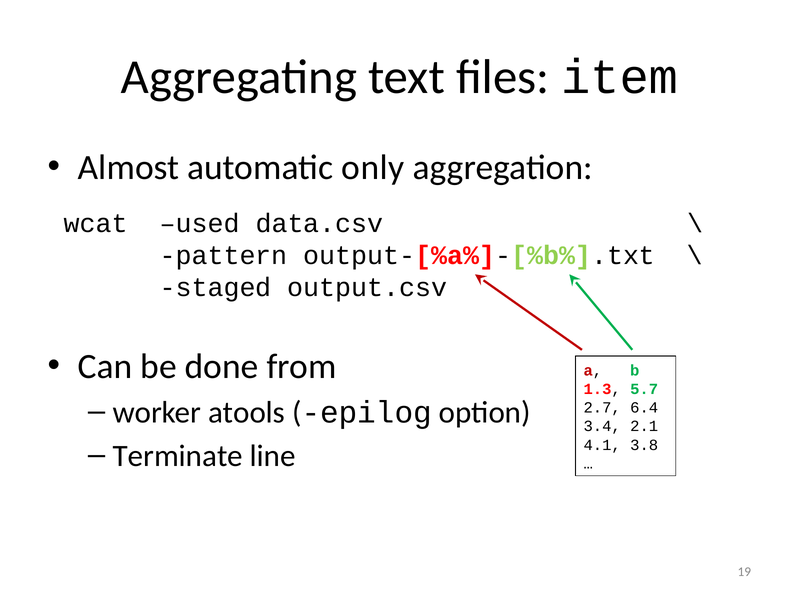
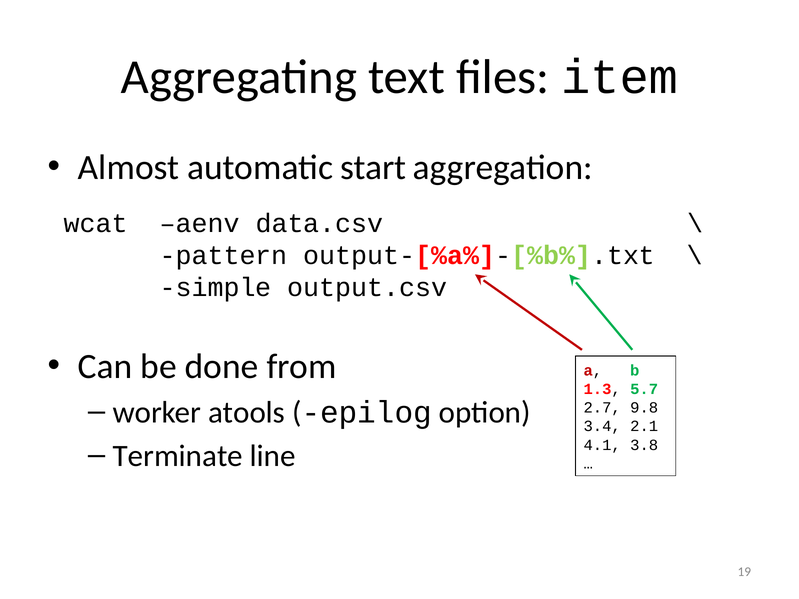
only: only -> start
used: used -> aenv
staged: staged -> simple
6.4: 6.4 -> 9.8
